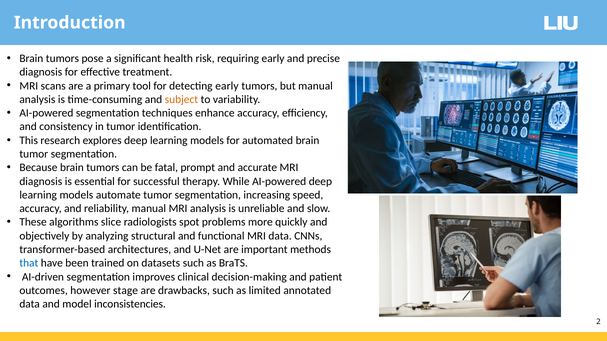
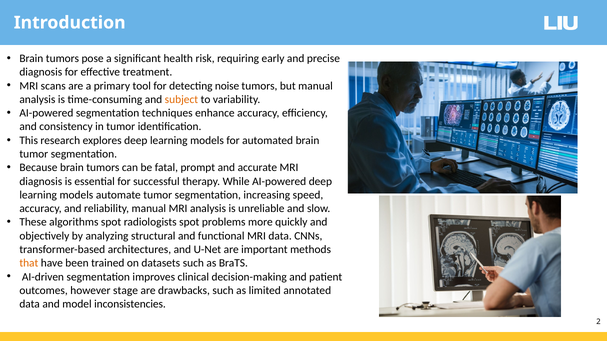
detecting early: early -> noise
algorithms slice: slice -> spot
that colour: blue -> orange
